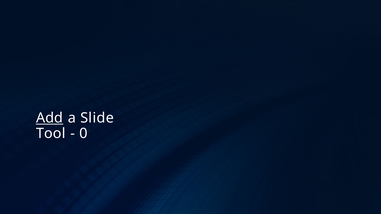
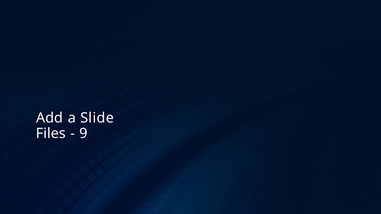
Add underline: present -> none
Tool: Tool -> Files
0: 0 -> 9
